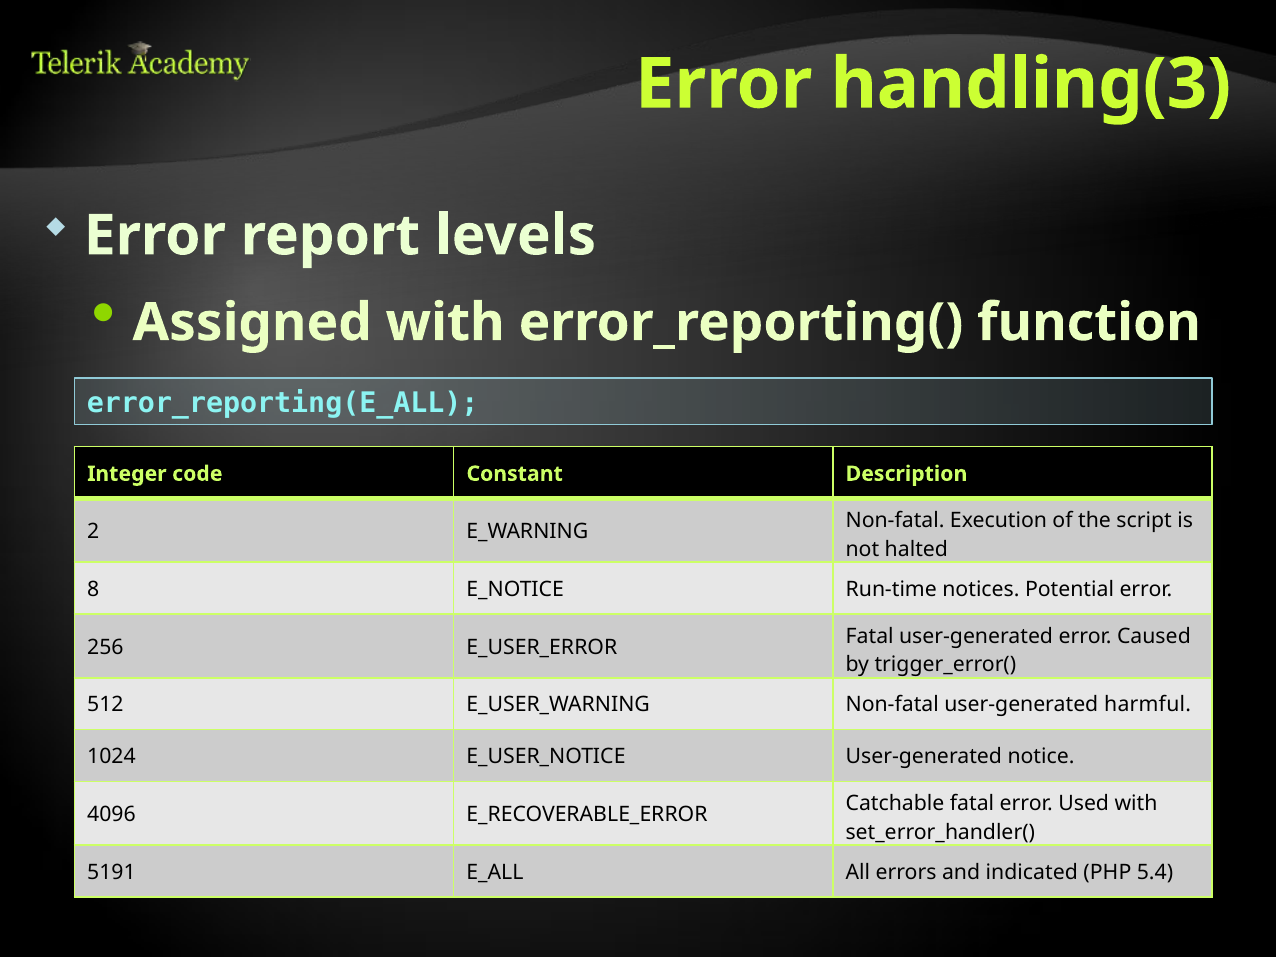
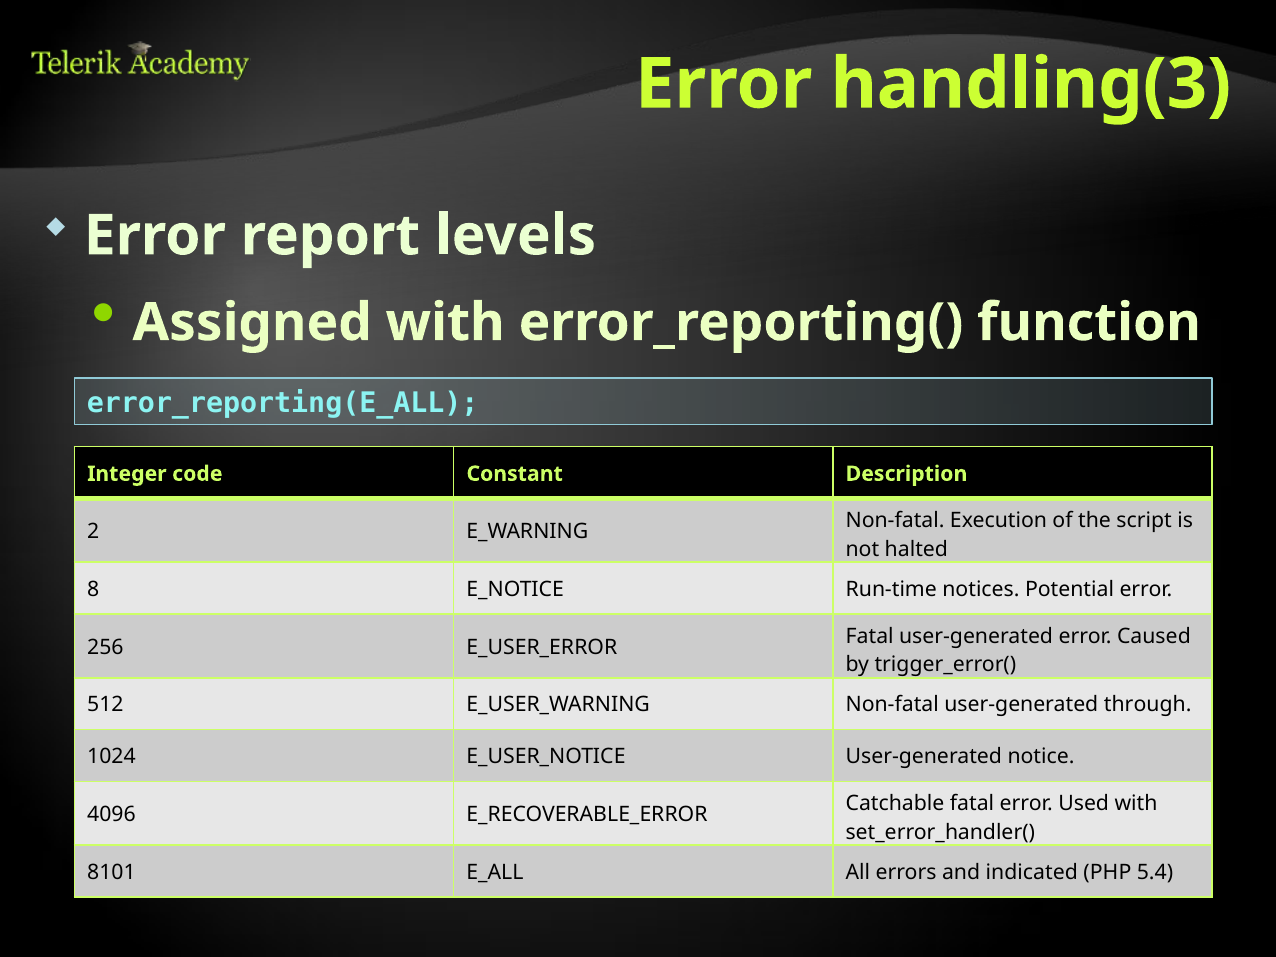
harmful: harmful -> through
5191: 5191 -> 8101
